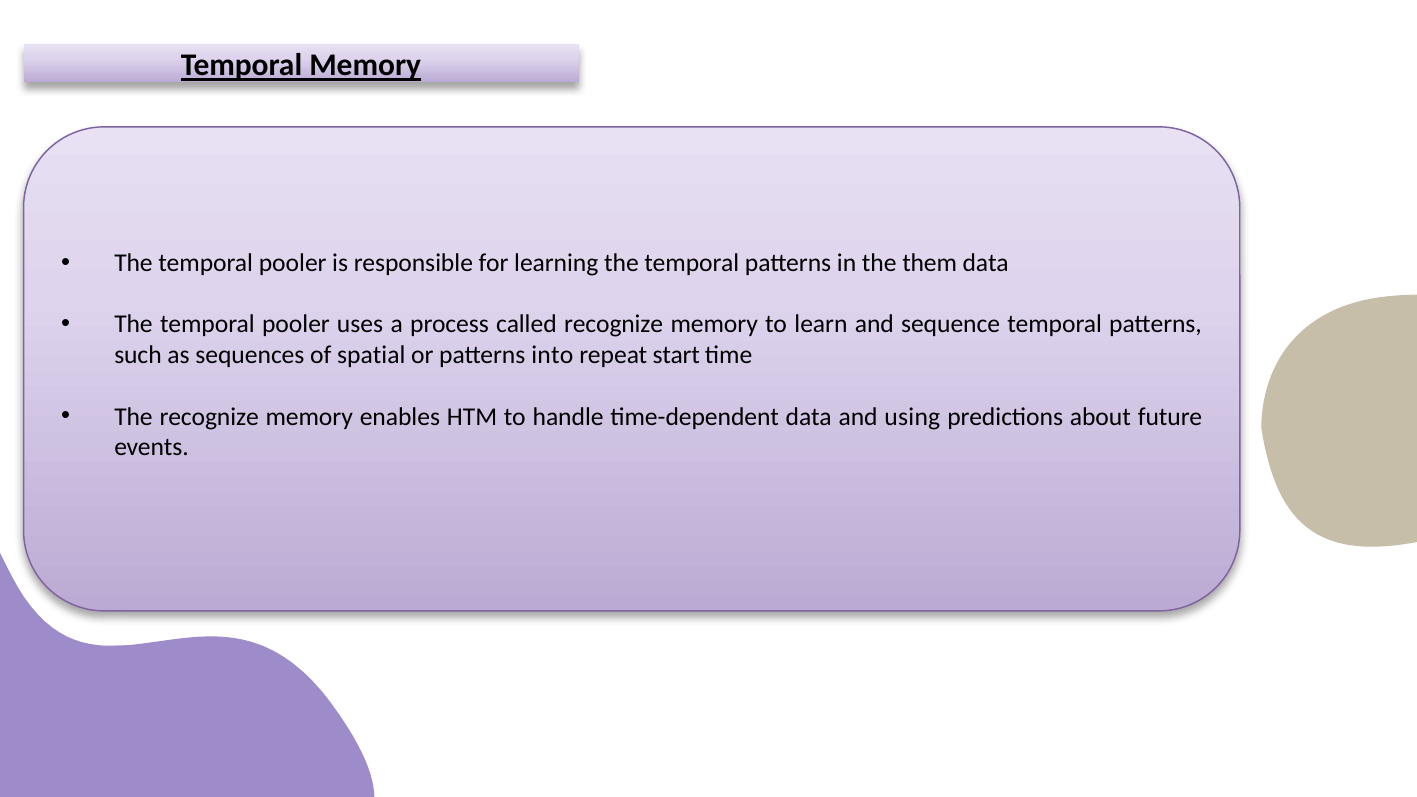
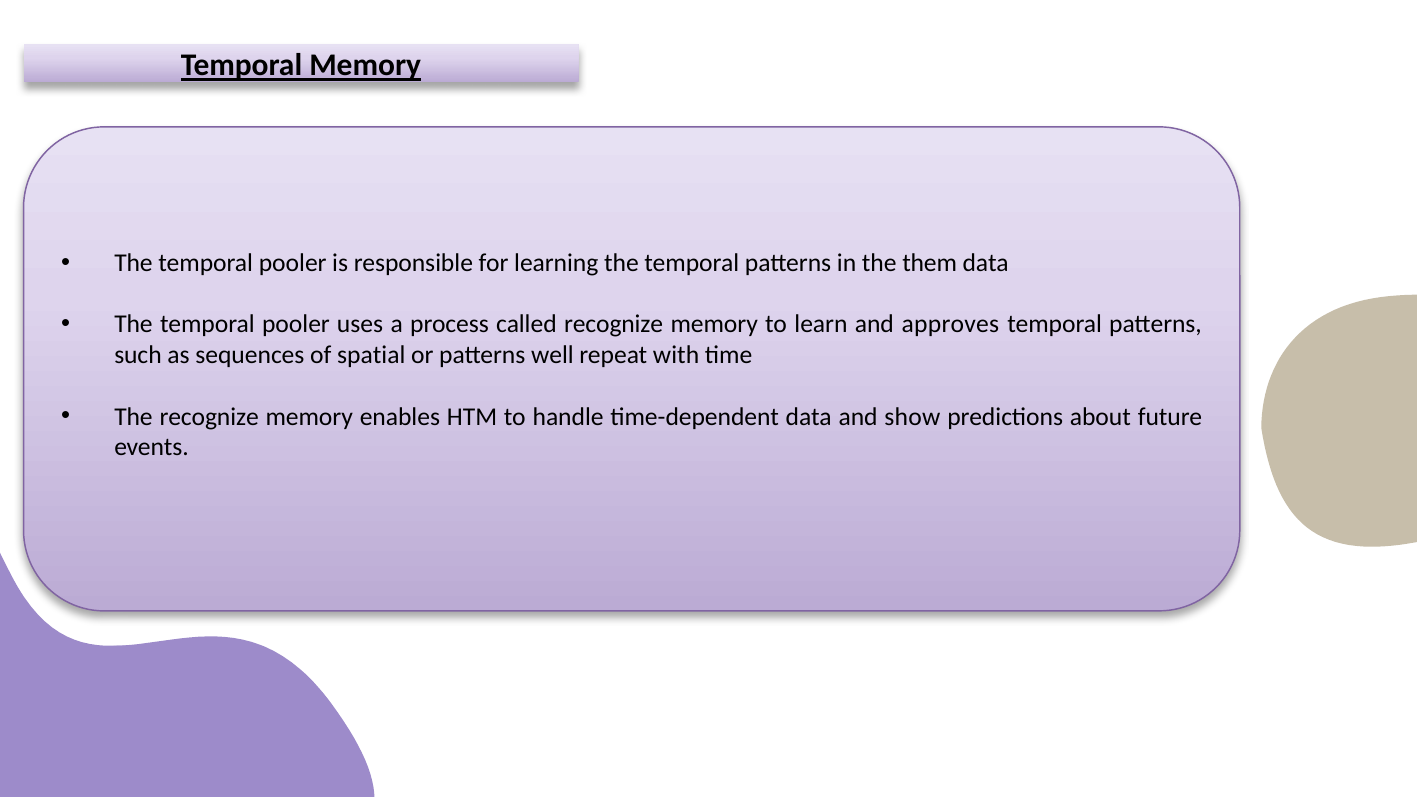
sequence: sequence -> approves
into: into -> well
start: start -> with
using: using -> show
